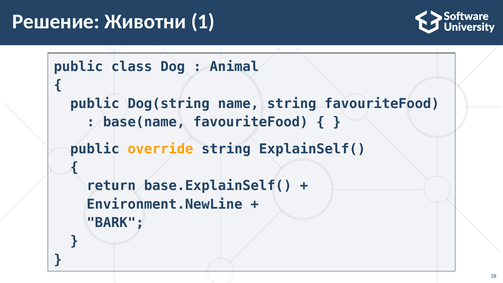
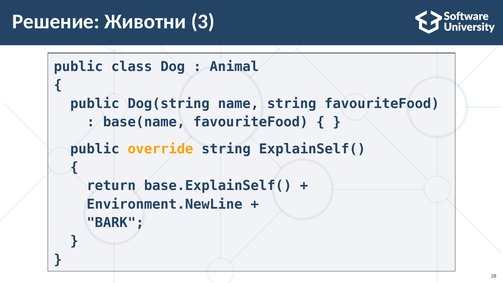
1: 1 -> 3
